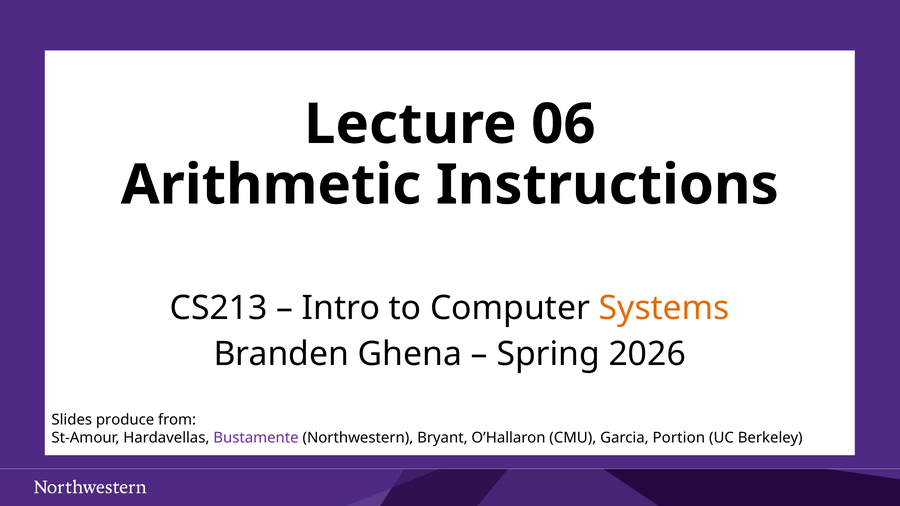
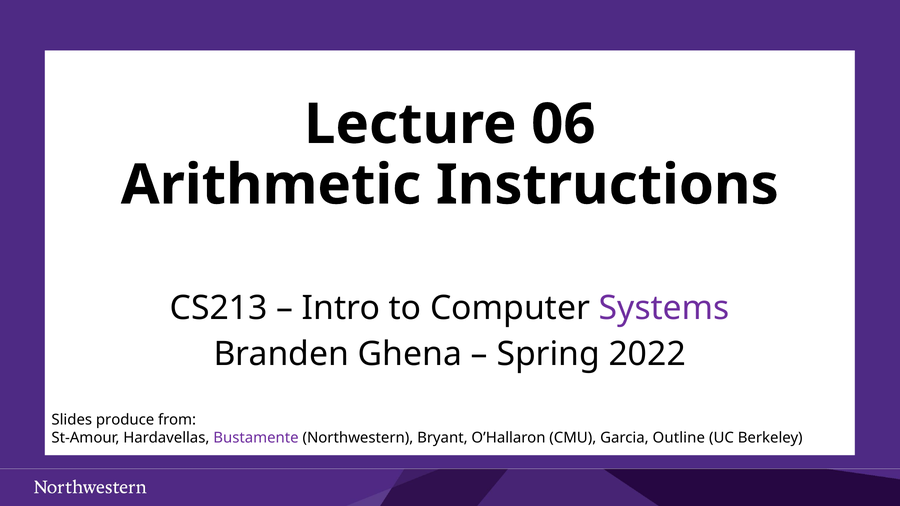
Systems colour: orange -> purple
2026: 2026 -> 2022
Portion: Portion -> Outline
